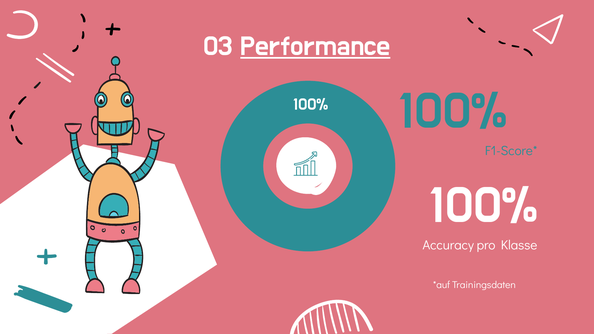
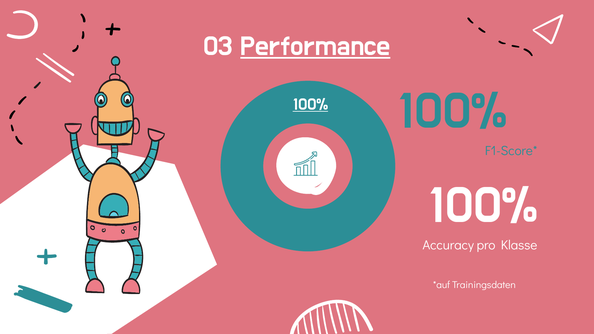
100% at (310, 104) underline: none -> present
